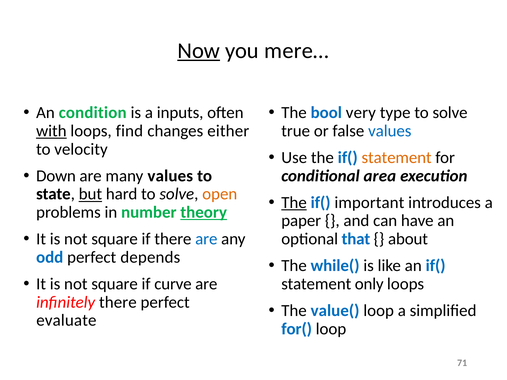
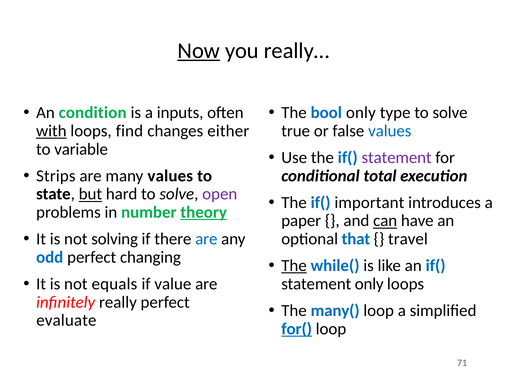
mere…: mere… -> really…
bool very: very -> only
velocity: velocity -> variable
statement at (397, 158) colour: orange -> purple
Down: Down -> Strips
area: area -> total
open colour: orange -> purple
The at (294, 203) underline: present -> none
can underline: none -> present
square at (115, 239): square -> solving
about: about -> travel
depends: depends -> changing
The at (294, 266) underline: none -> present
square at (115, 284): square -> equals
curve: curve -> value
infinitely there: there -> really
value(: value( -> many(
for( underline: none -> present
